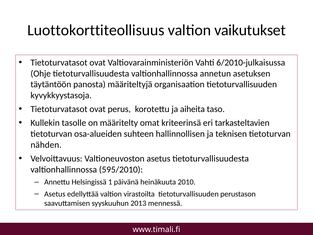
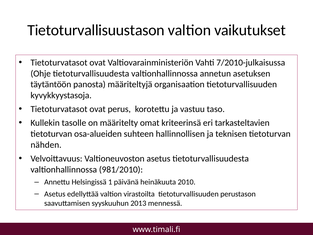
Luottokorttiteollisuus: Luottokorttiteollisuus -> Tietoturvallisuustason
6/2010-julkaisussa: 6/2010-julkaisussa -> 7/2010-julkaisussa
aiheita: aiheita -> vastuu
595/2010: 595/2010 -> 981/2010
